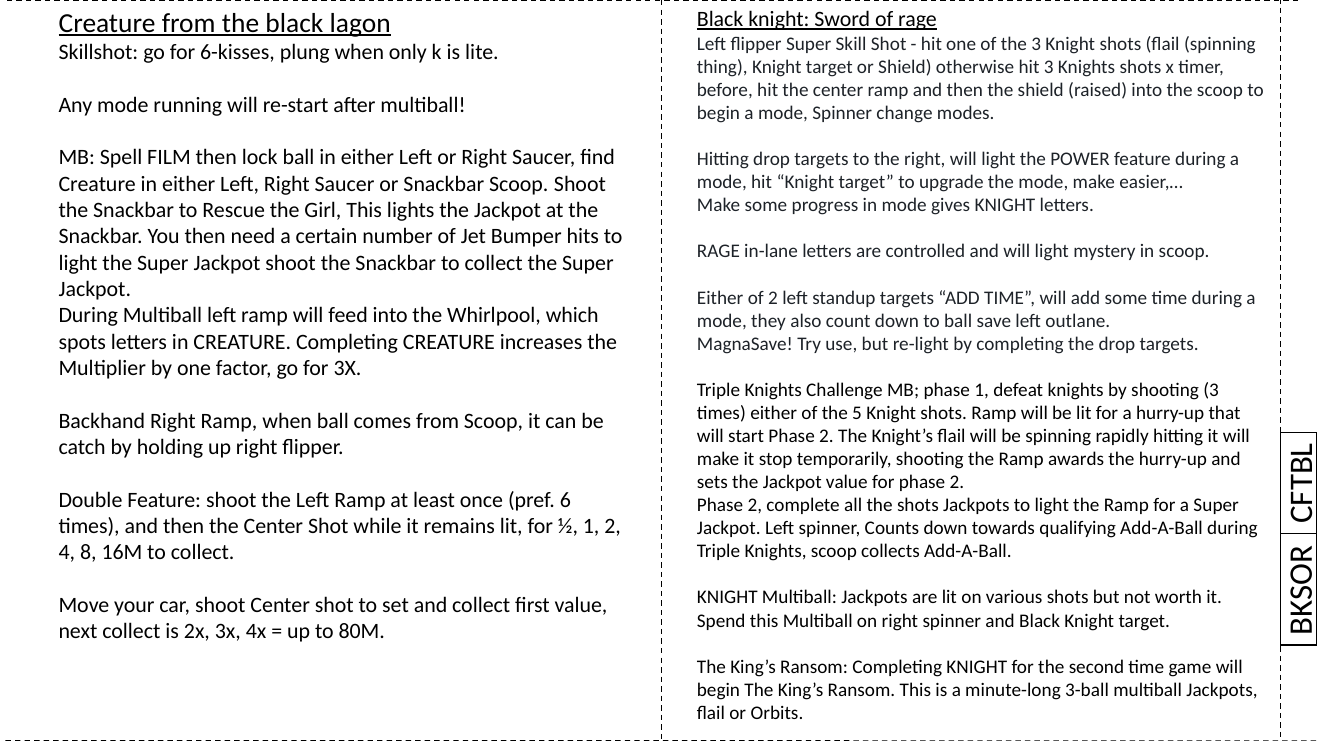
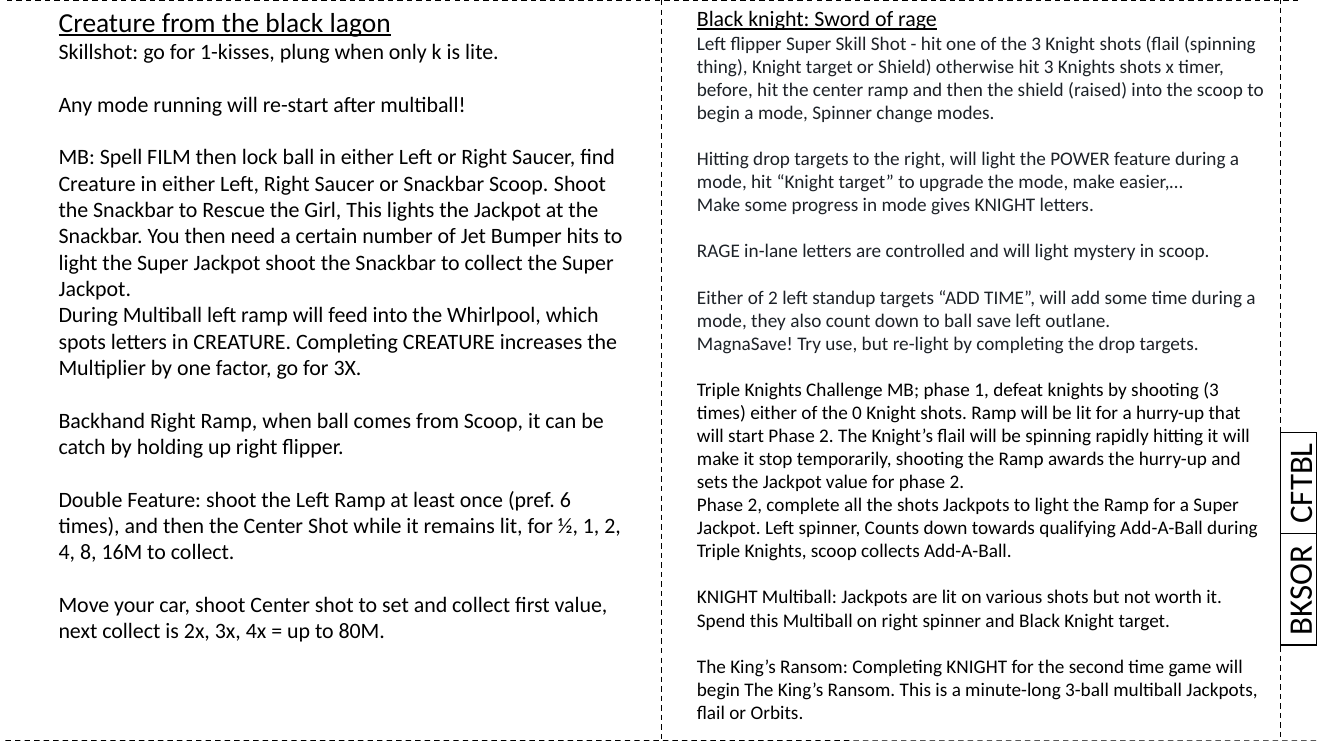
6-kisses: 6-kisses -> 1-kisses
5: 5 -> 0
